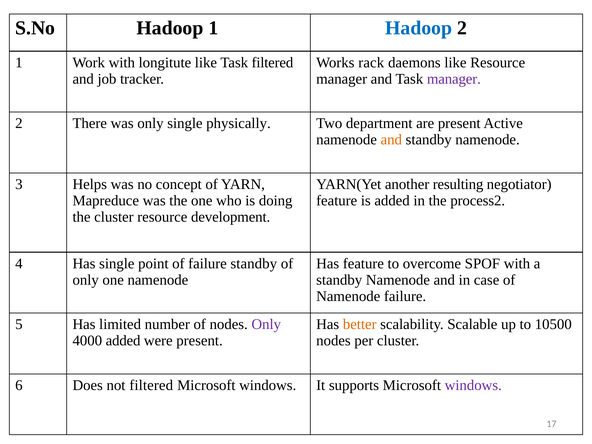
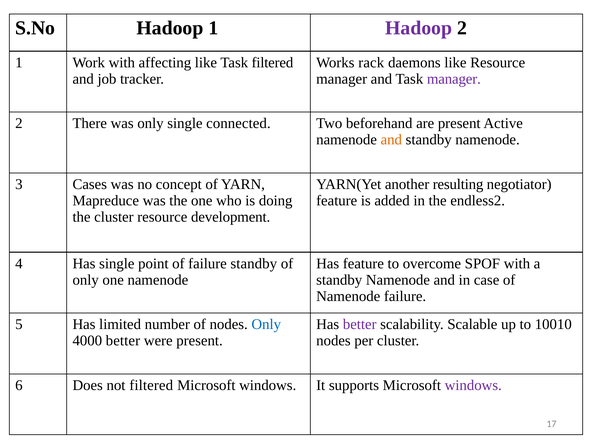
Hadoop at (419, 28) colour: blue -> purple
longitute: longitute -> affecting
physically: physically -> connected
department: department -> beforehand
Helps: Helps -> Cases
process2: process2 -> endless2
Only at (266, 324) colour: purple -> blue
better at (360, 324) colour: orange -> purple
10500: 10500 -> 10010
4000 added: added -> better
